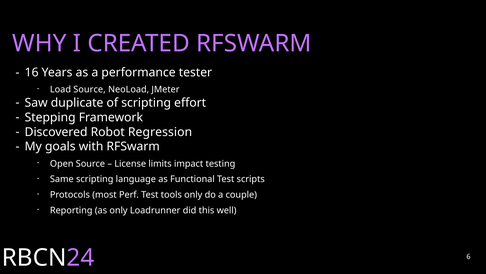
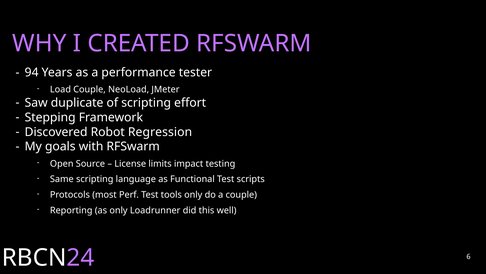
16: 16 -> 94
Load Source: Source -> Couple
